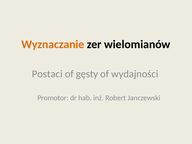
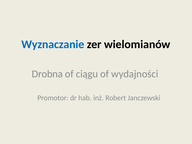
Wyznaczanie colour: orange -> blue
Postaci: Postaci -> Drobna
gęsty: gęsty -> ciągu
